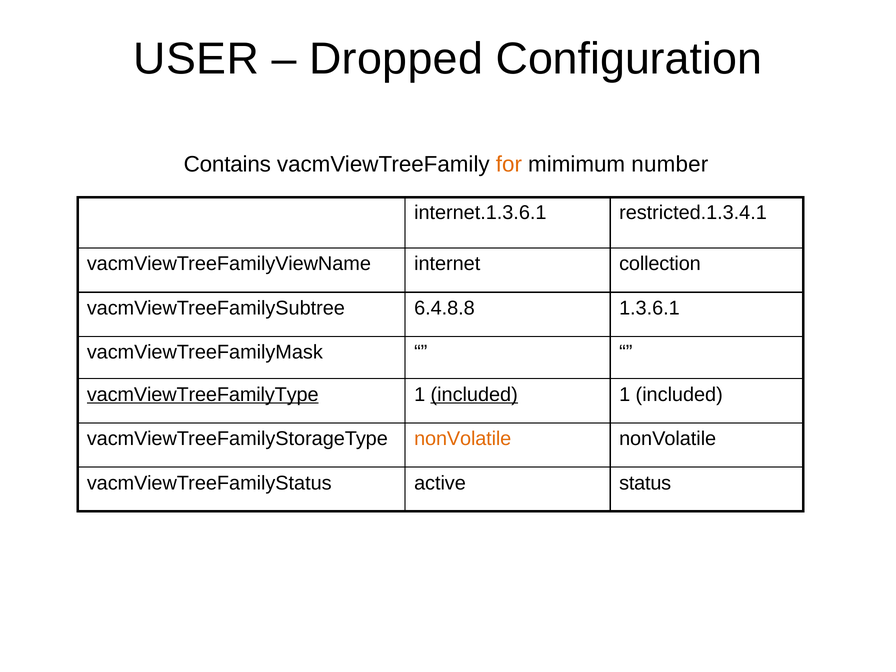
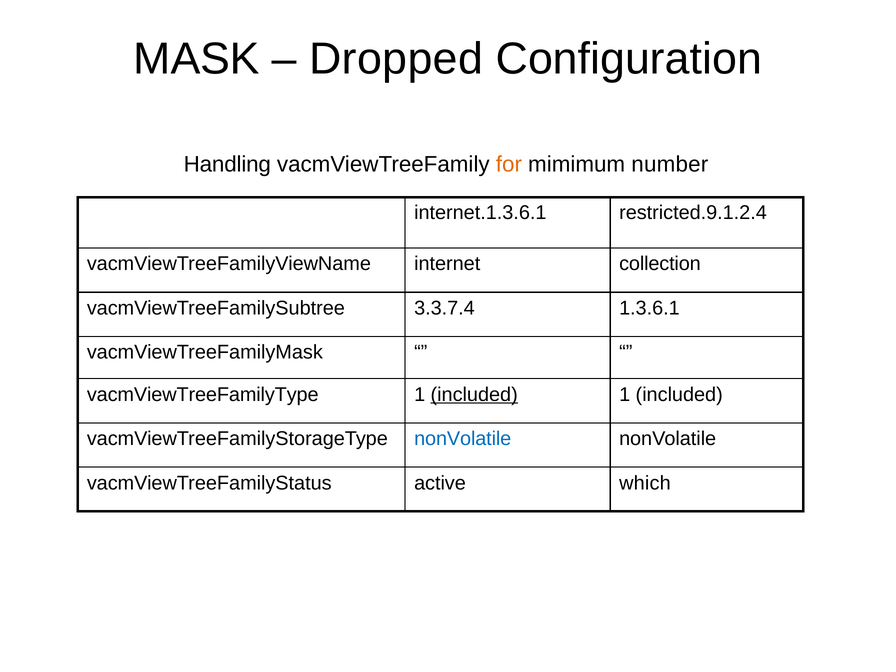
USER: USER -> MASK
Contains: Contains -> Handling
restricted.1.3.4.1: restricted.1.3.4.1 -> restricted.9.1.2.4
6.4.8.8: 6.4.8.8 -> 3.3.7.4
vacmViewTreeFamilyType underline: present -> none
nonVolatile at (463, 439) colour: orange -> blue
status: status -> which
